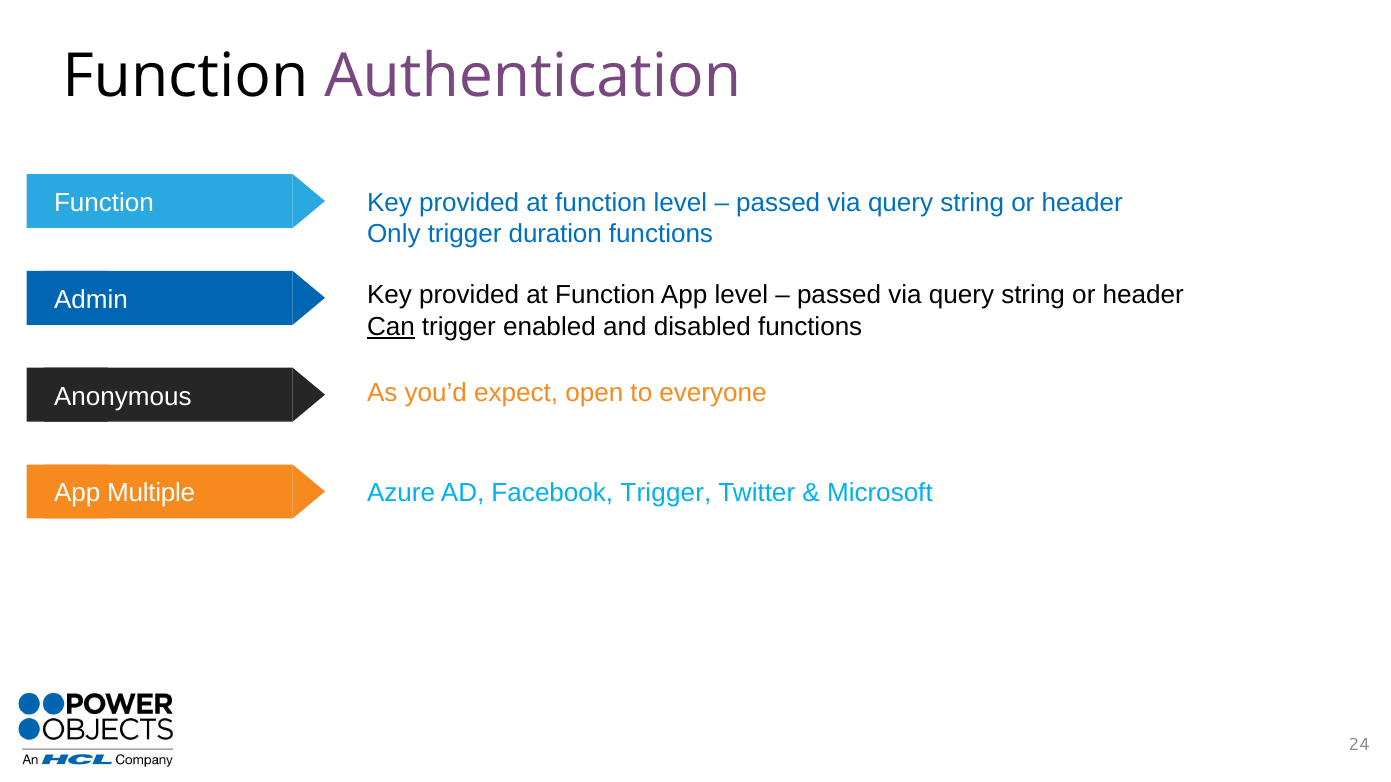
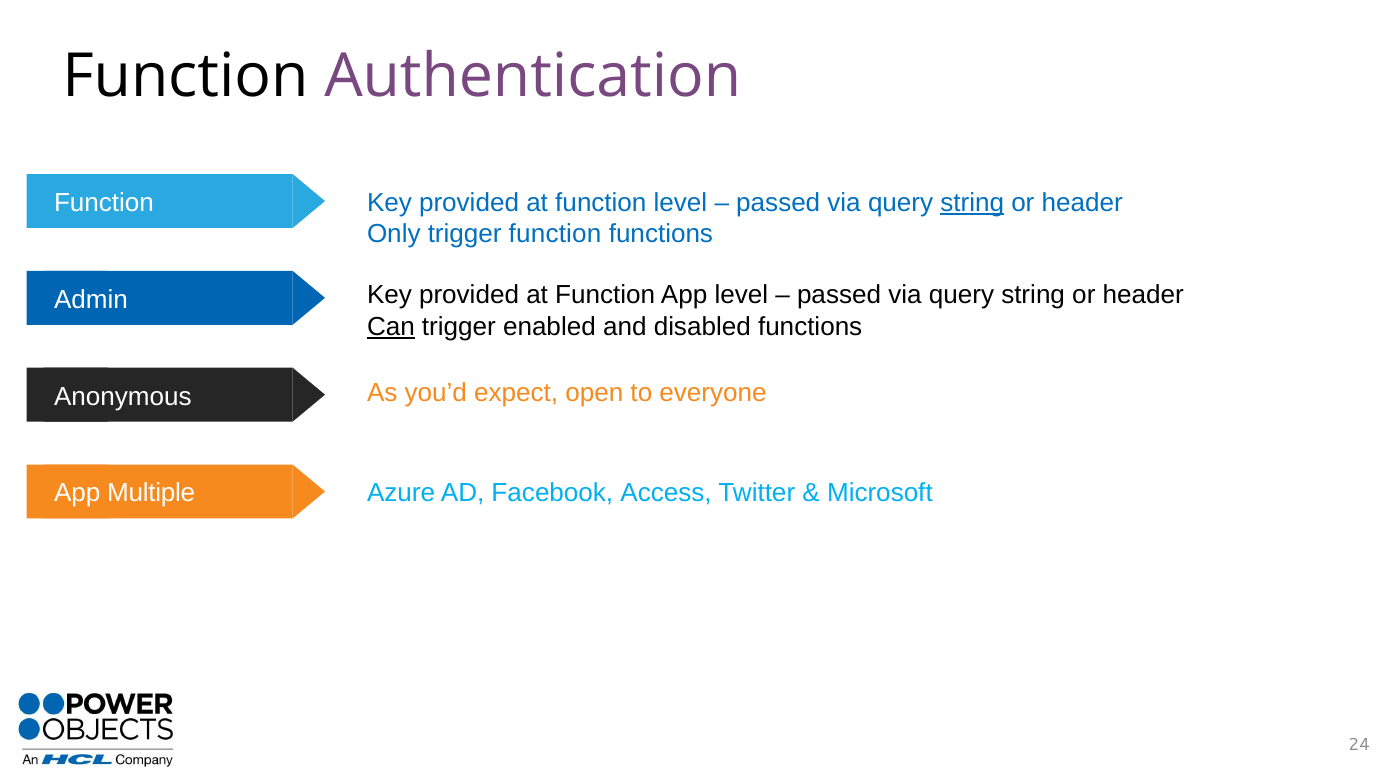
string at (972, 203) underline: none -> present
trigger duration: duration -> function
Facebook Trigger: Trigger -> Access
